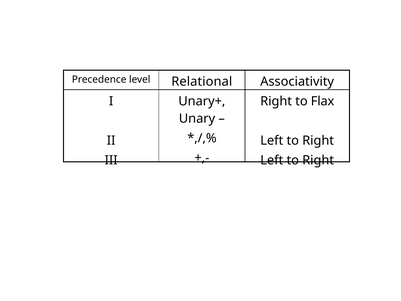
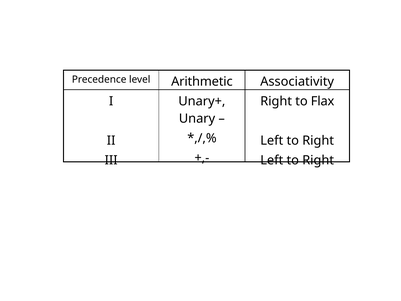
Relational: Relational -> Arithmetic
